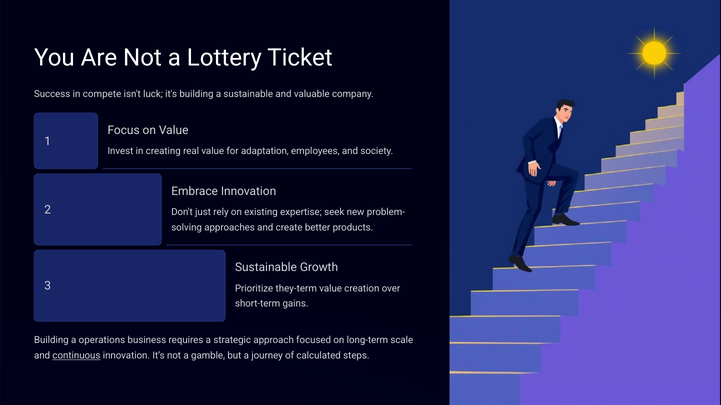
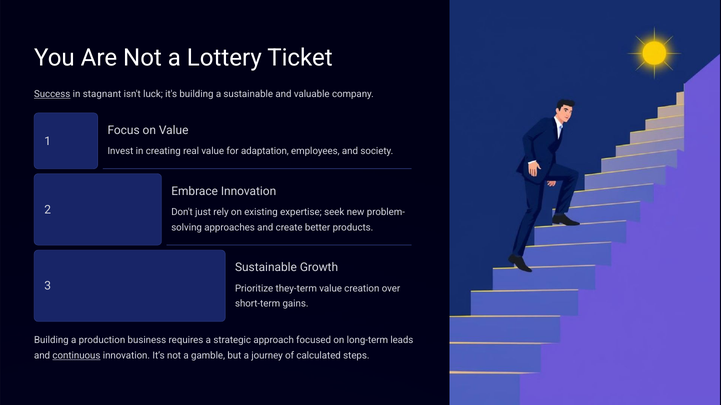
Success underline: none -> present
compete: compete -> stagnant
operations: operations -> production
scale: scale -> leads
